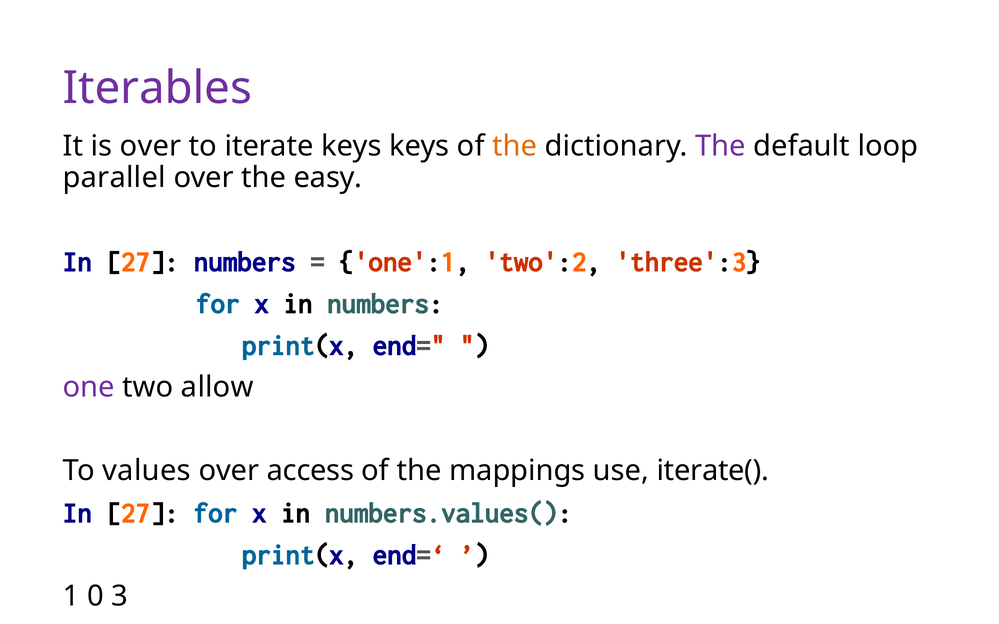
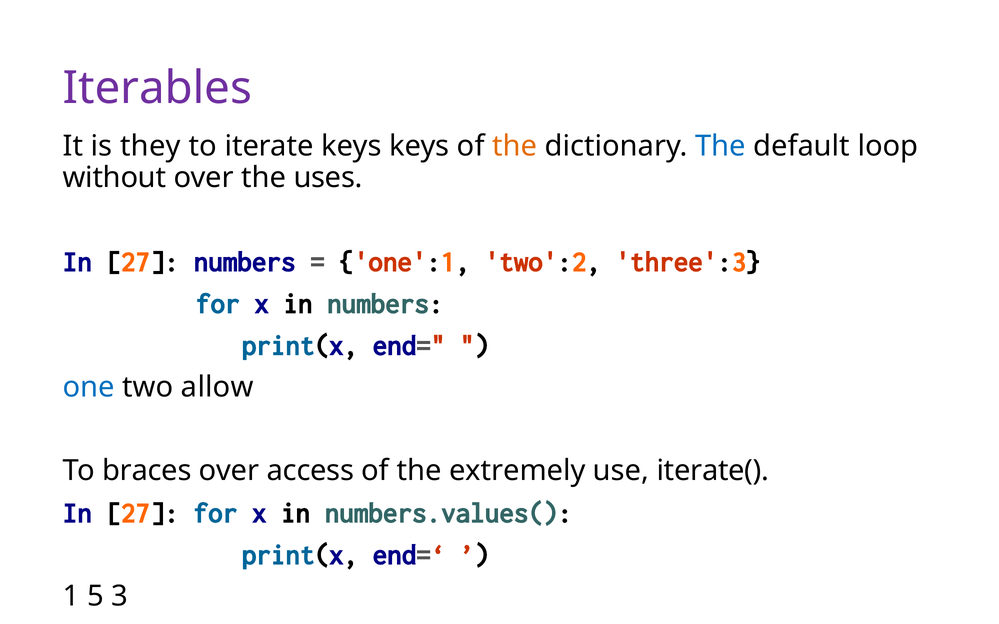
is over: over -> they
The at (720, 146) colour: purple -> blue
parallel: parallel -> without
easy: easy -> uses
one colour: purple -> blue
values: values -> braces
mappings: mappings -> extremely
0: 0 -> 5
